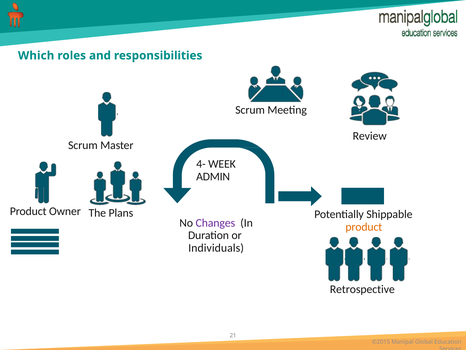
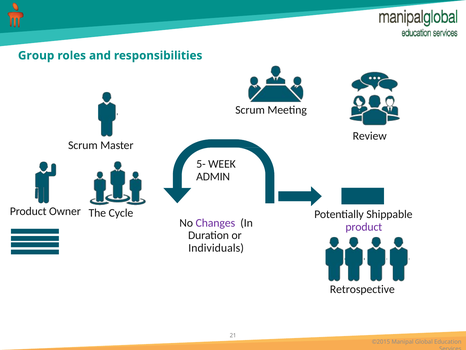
Which: Which -> Group
4-: 4- -> 5-
Plans: Plans -> Cycle
product at (364, 227) colour: orange -> purple
